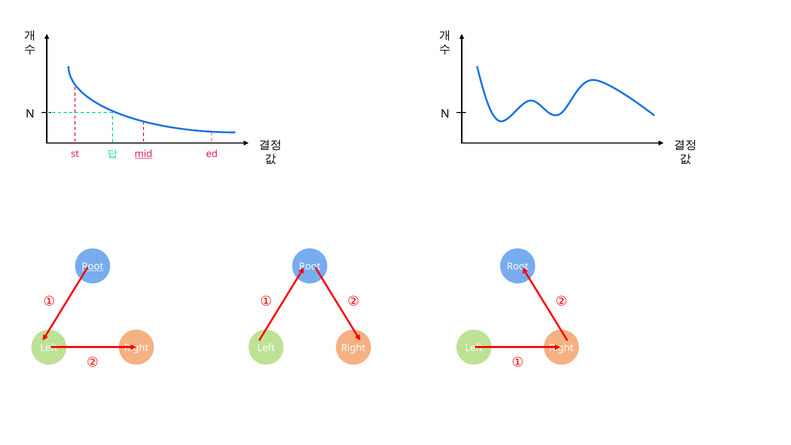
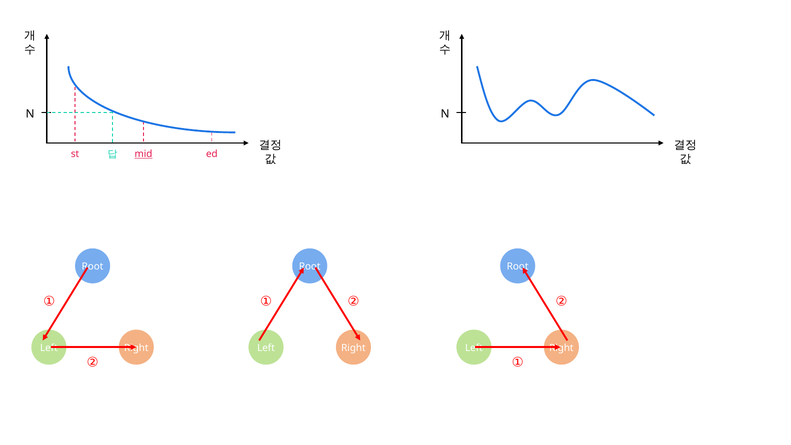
Root at (93, 267) underline: present -> none
